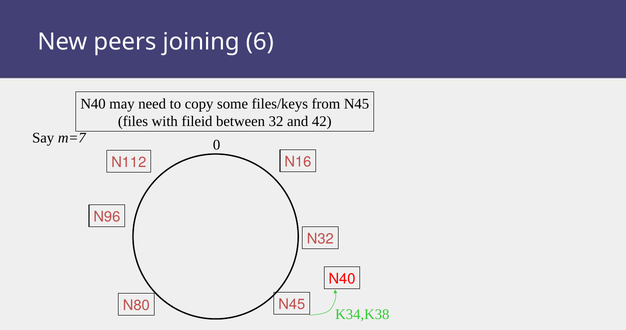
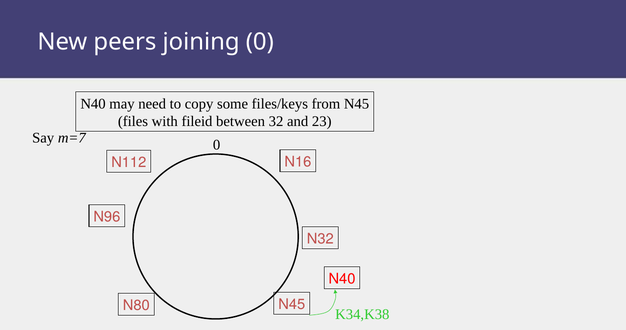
joining 6: 6 -> 0
42: 42 -> 23
